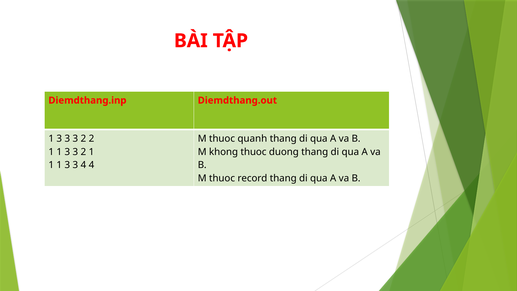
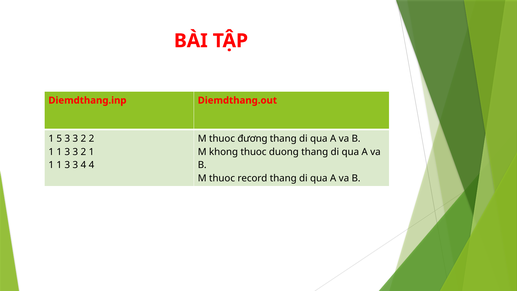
3 at (59, 139): 3 -> 5
quanh: quanh -> đương
